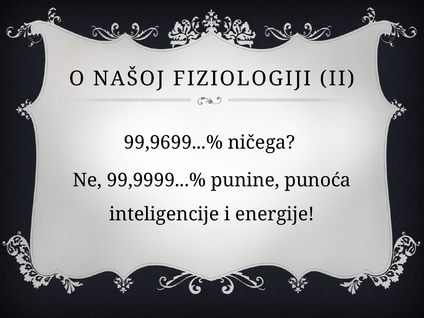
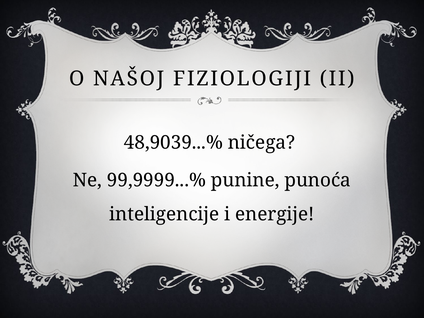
99,9699...%: 99,9699...% -> 48,9039...%
